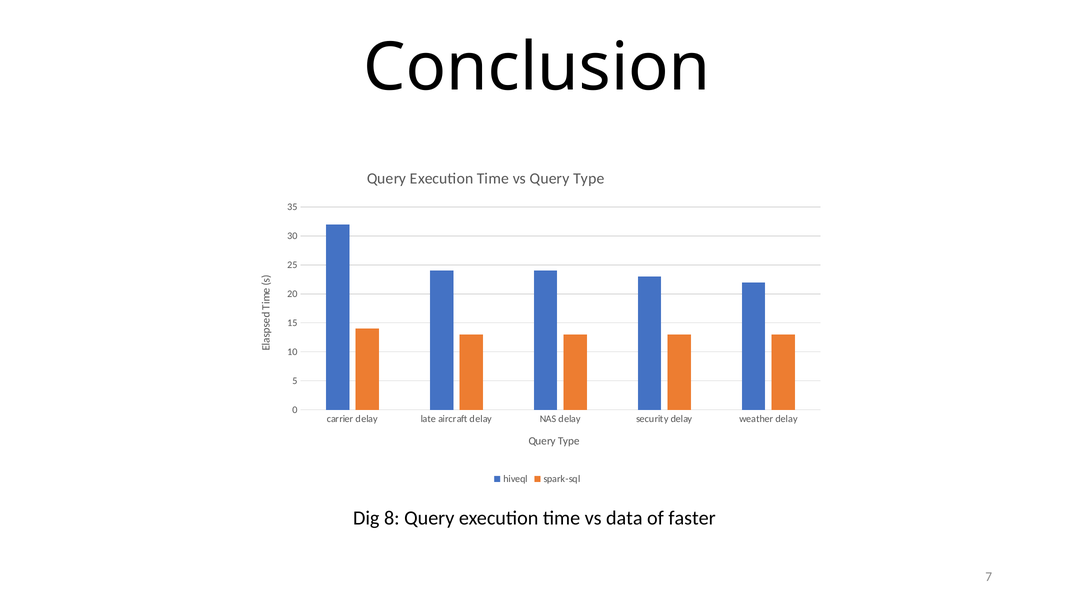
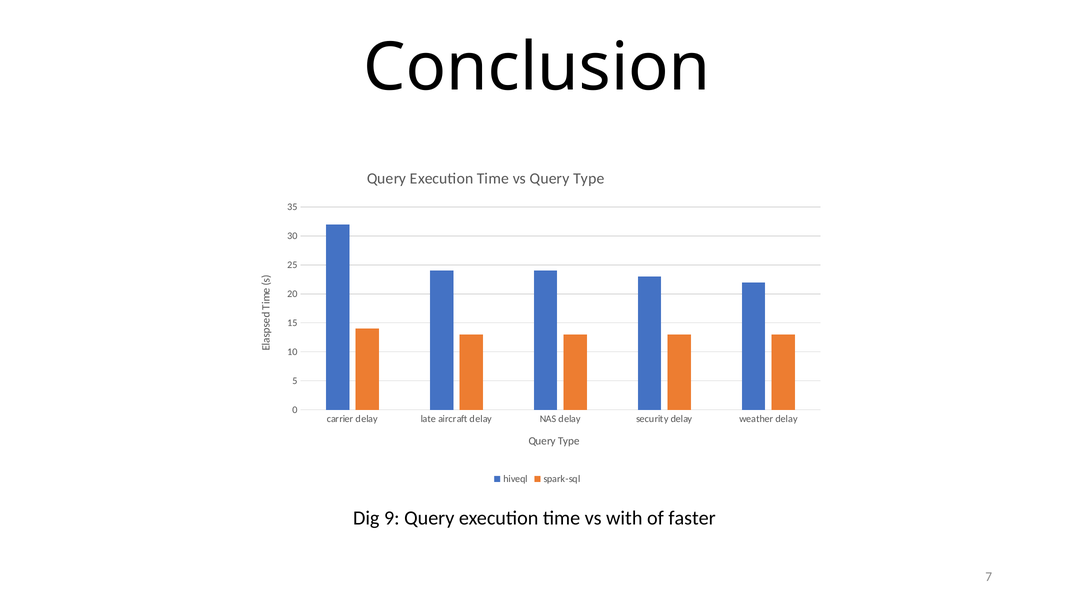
8: 8 -> 9
data: data -> with
